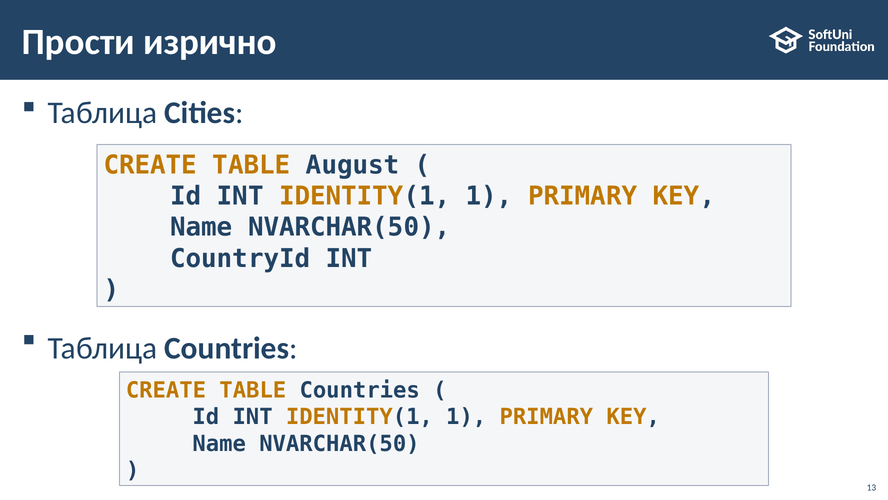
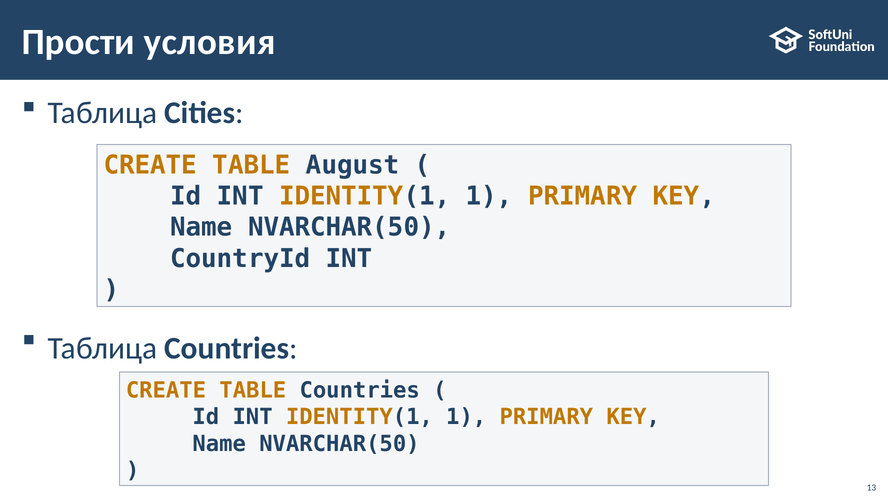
изрично: изрично -> условия
